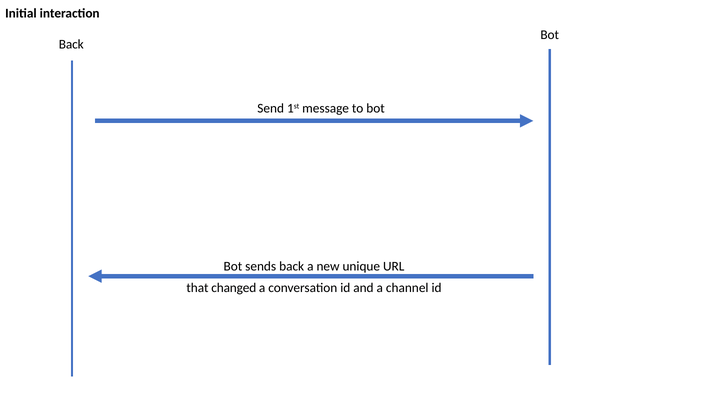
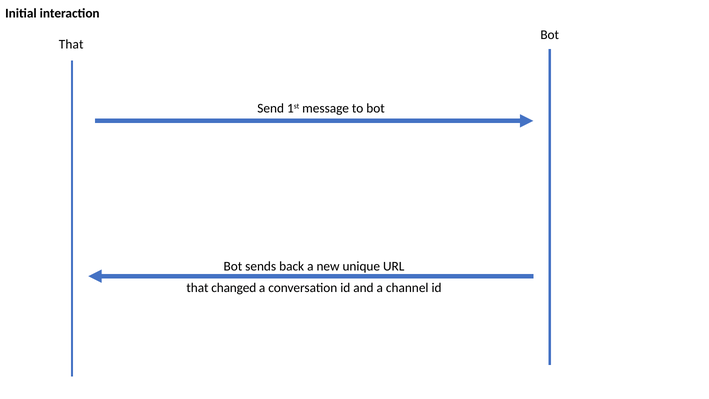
Back at (71, 44): Back -> That
